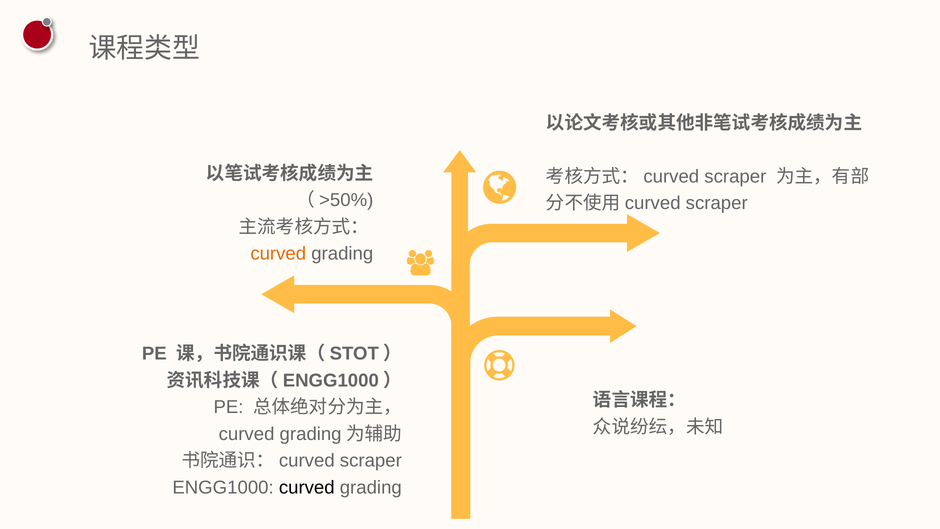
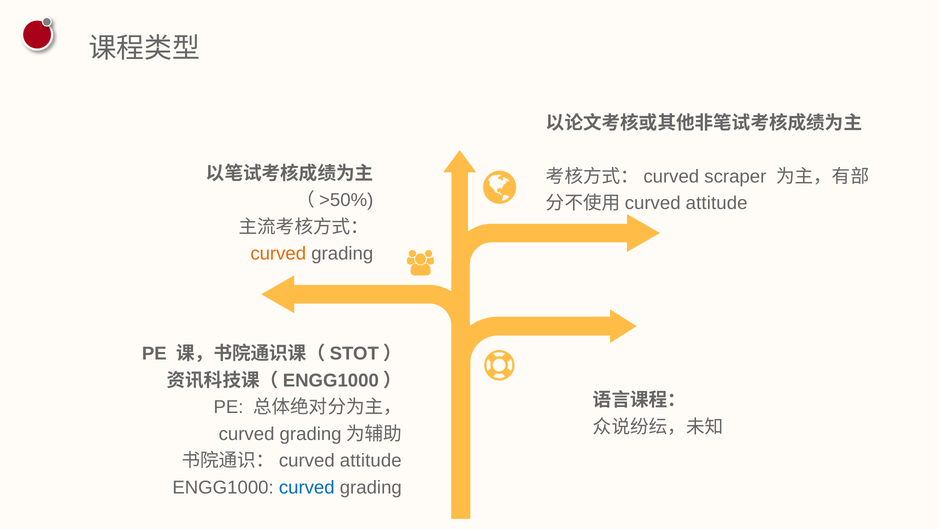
scraper at (717, 203): scraper -> attitude
scraper at (371, 460): scraper -> attitude
curved at (307, 487) colour: black -> blue
